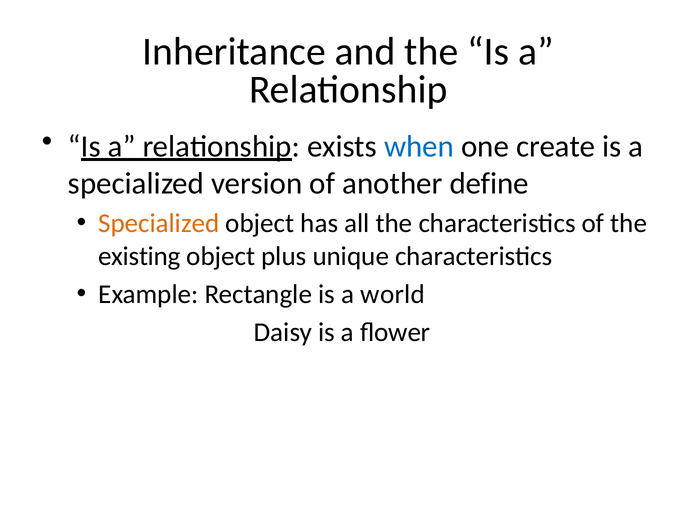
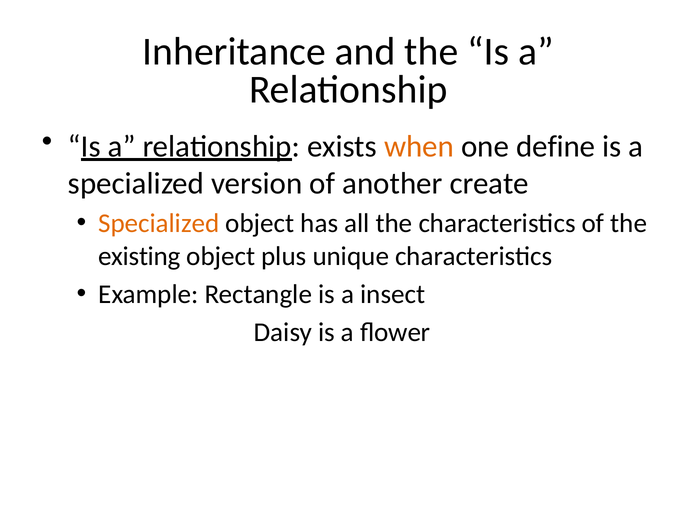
when colour: blue -> orange
create: create -> define
define: define -> create
world: world -> insect
